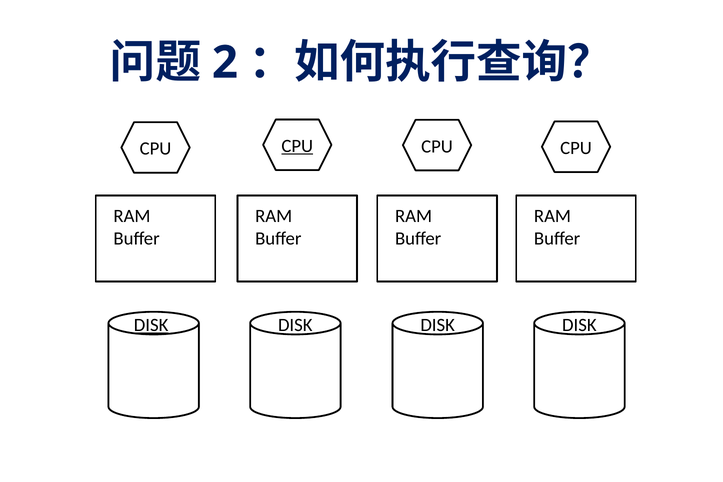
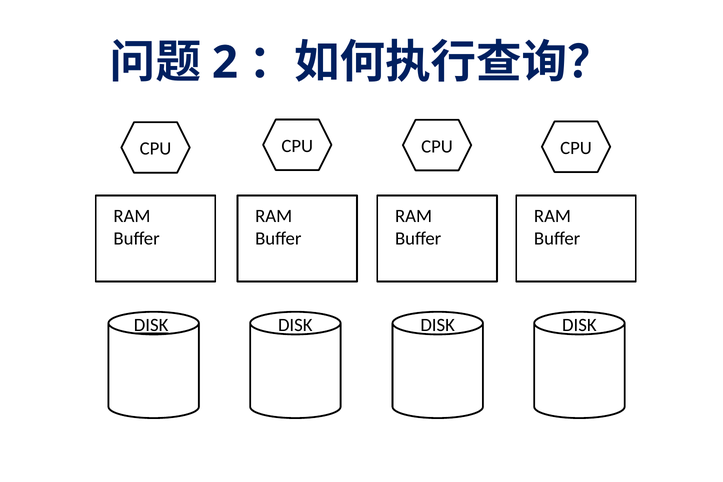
CPU at (297, 146) underline: present -> none
